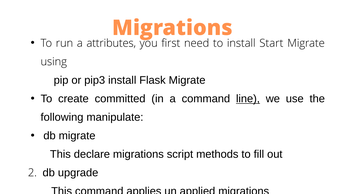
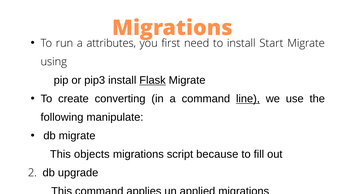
Flask underline: none -> present
committed: committed -> converting
declare: declare -> objects
methods: methods -> because
